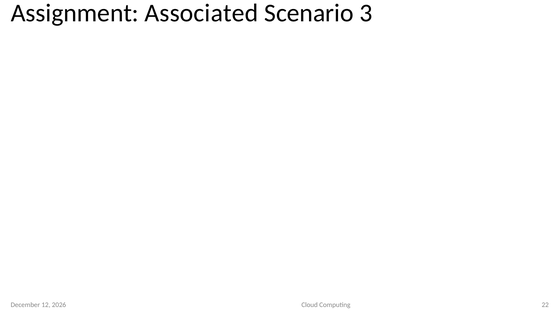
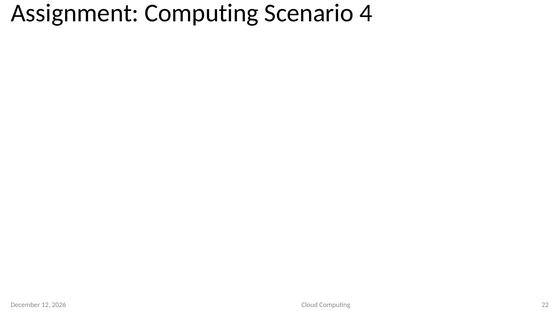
Assignment Associated: Associated -> Computing
3: 3 -> 4
